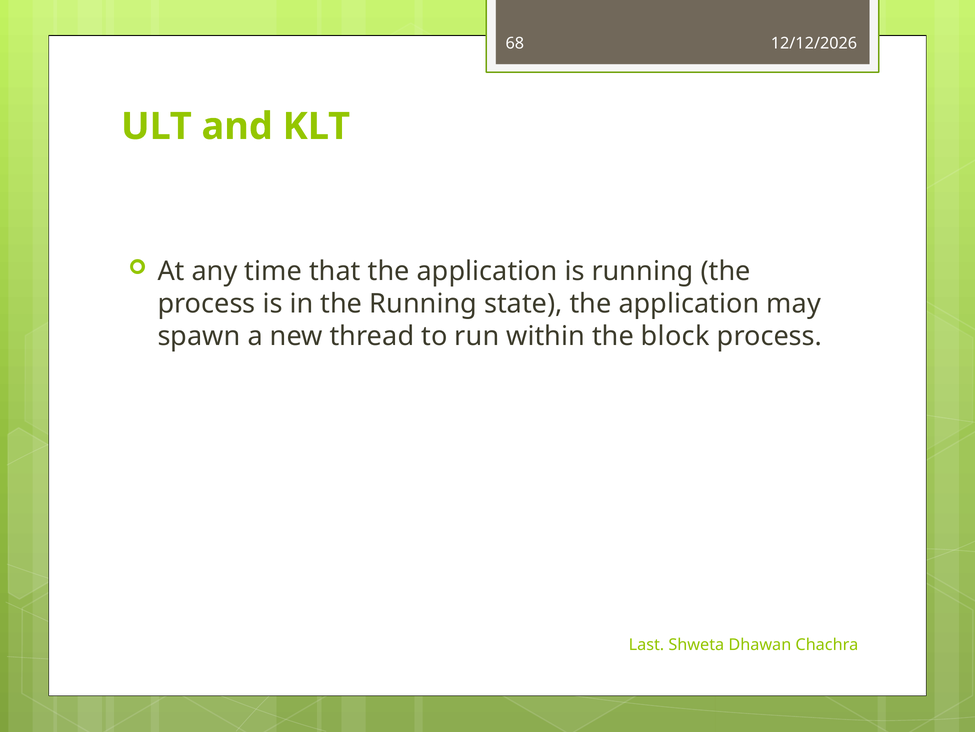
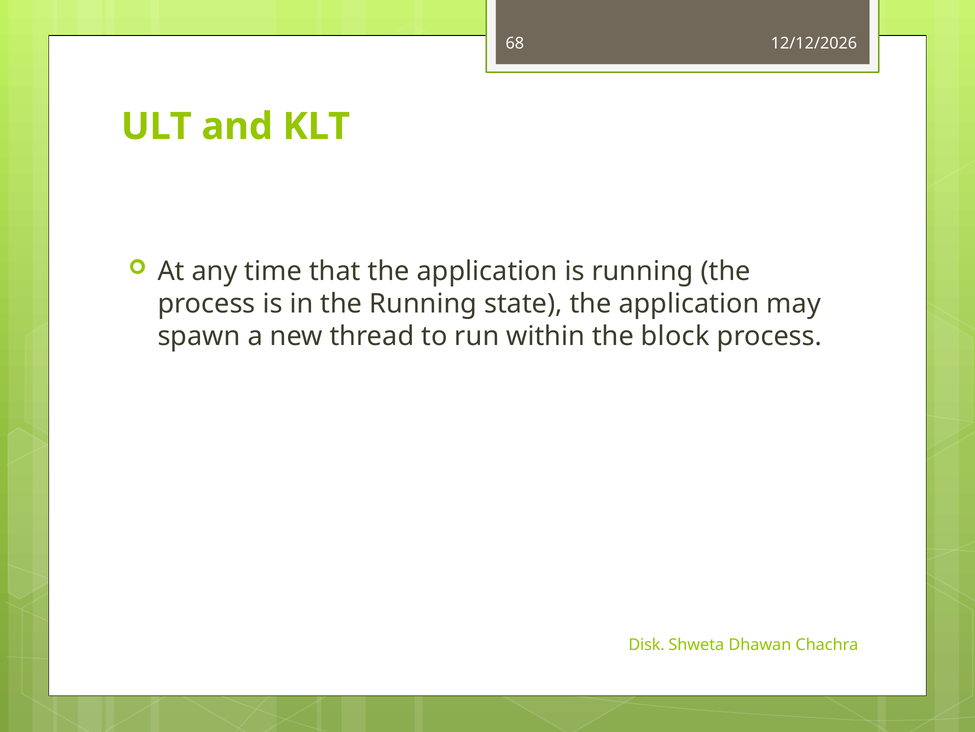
Last: Last -> Disk
